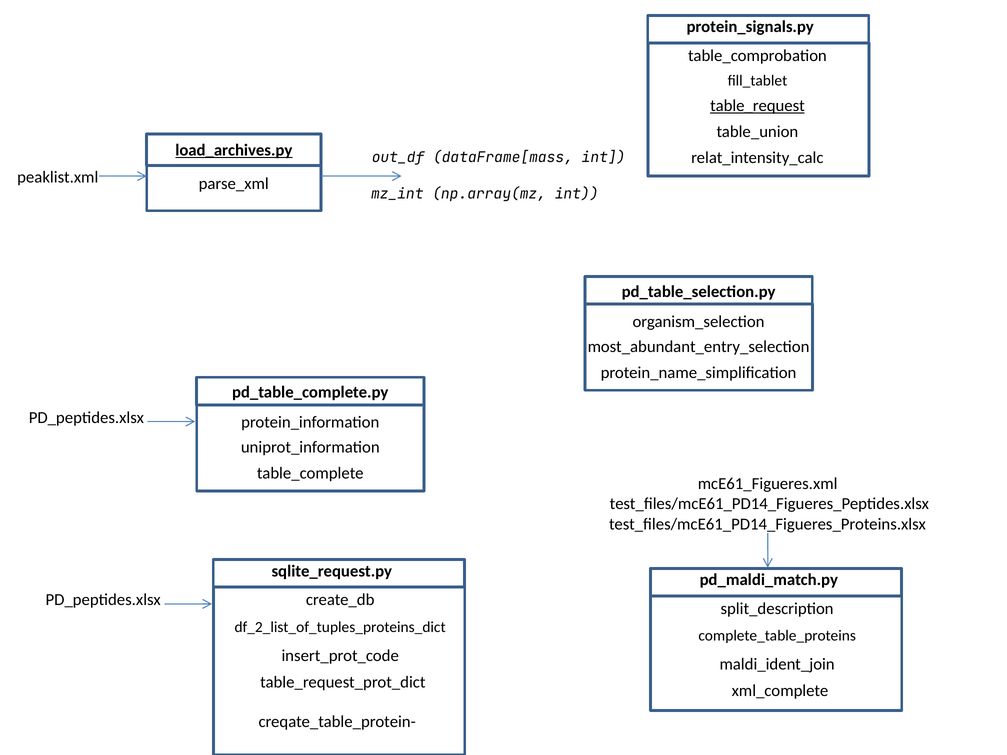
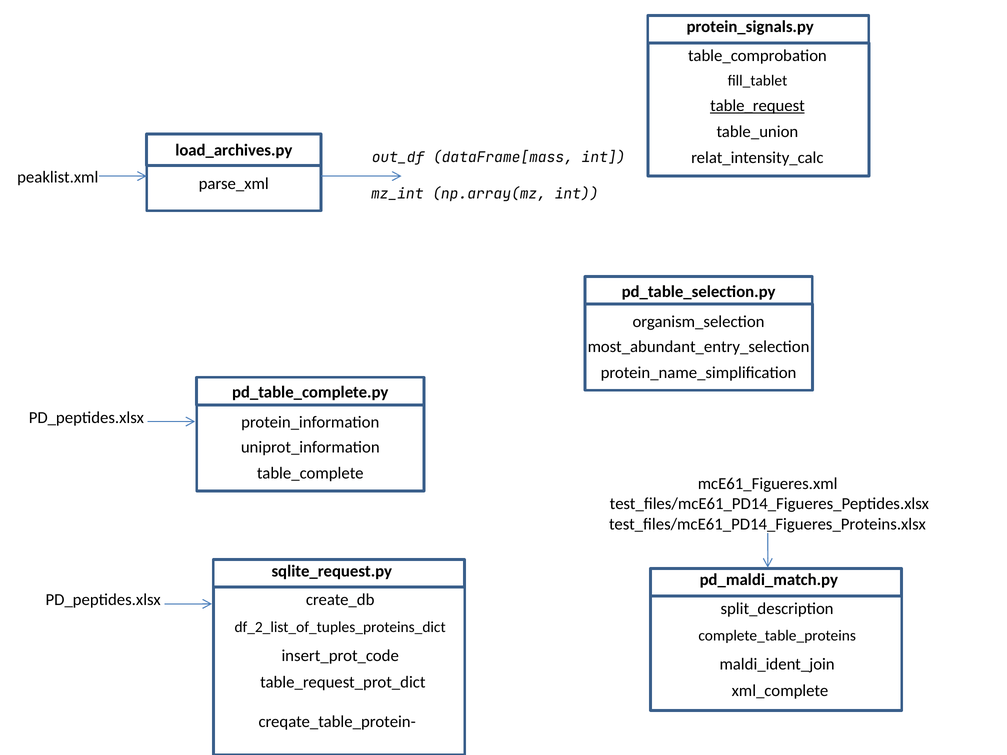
load_archives.py underline: present -> none
